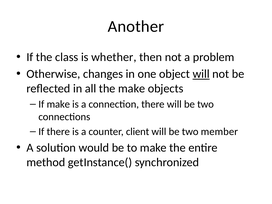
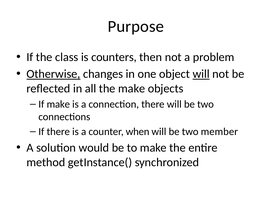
Another: Another -> Purpose
whether: whether -> counters
Otherwise underline: none -> present
client: client -> when
